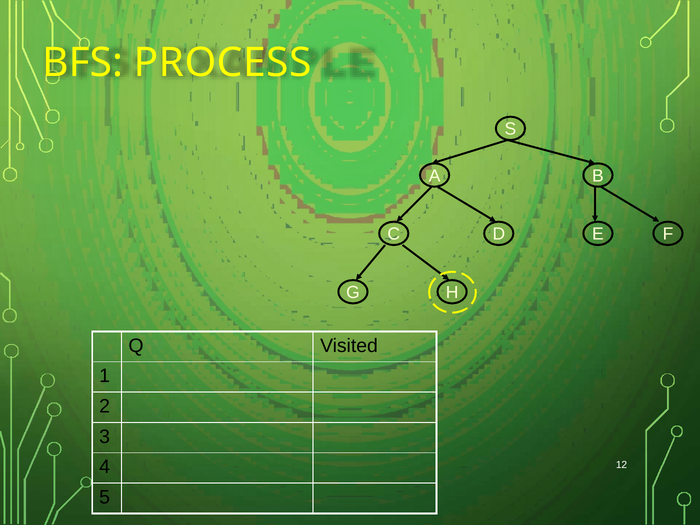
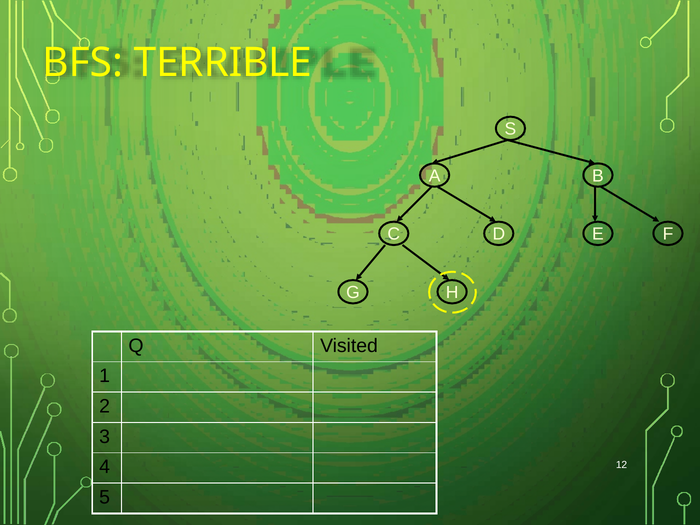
PROCESS: PROCESS -> TERRIBLE
